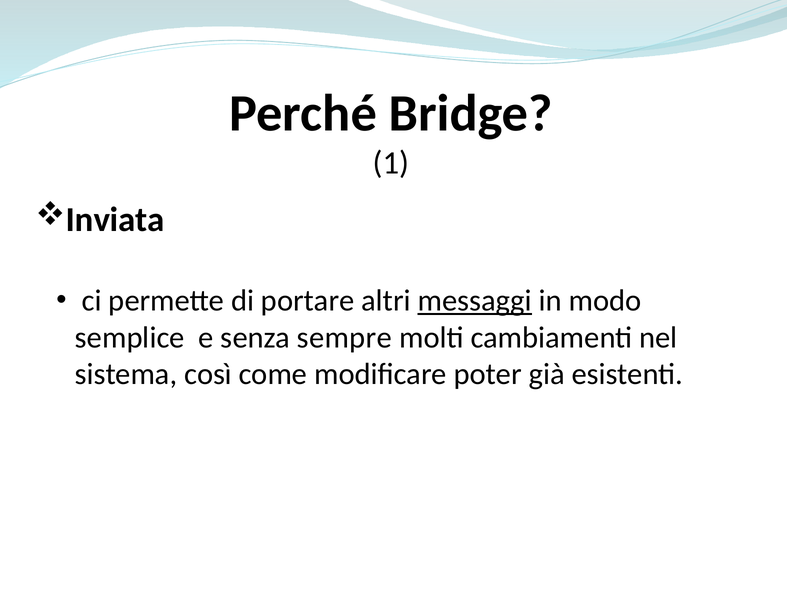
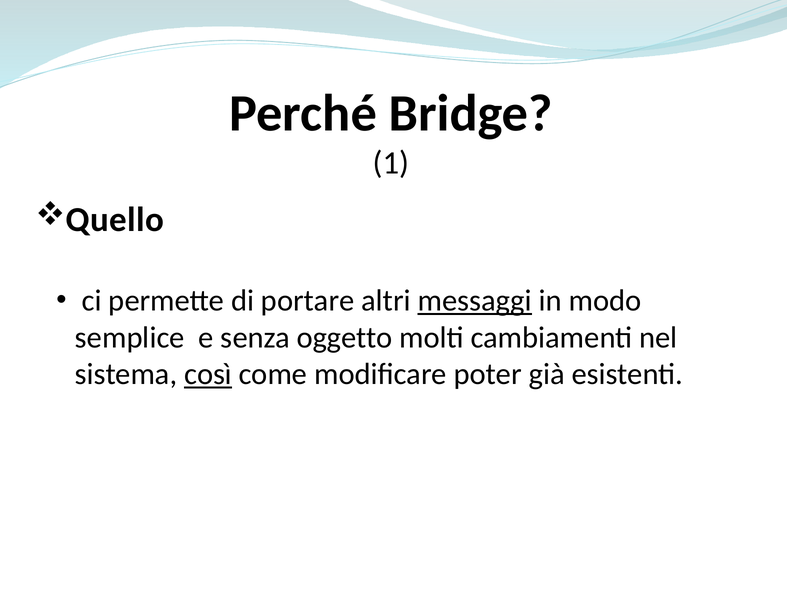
Inviata: Inviata -> Quello
sempre: sempre -> oggetto
così underline: none -> present
